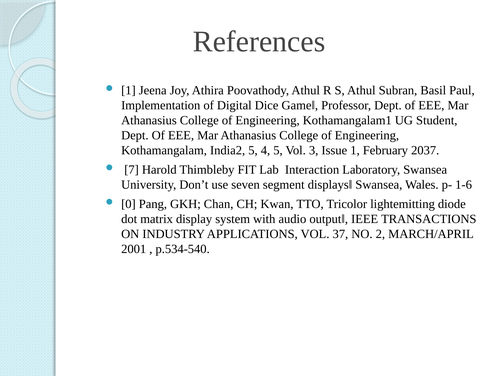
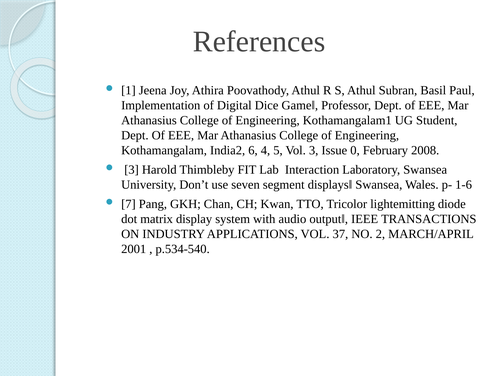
India2 5: 5 -> 6
Issue 1: 1 -> 0
2037: 2037 -> 2008
7 at (132, 170): 7 -> 3
0: 0 -> 7
